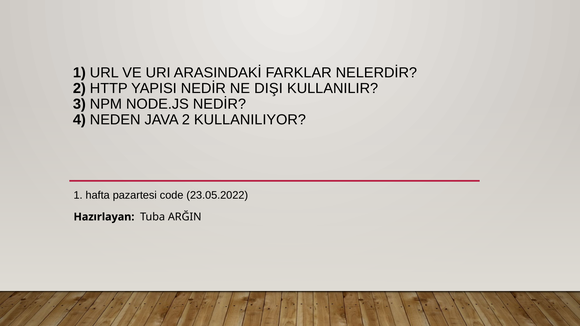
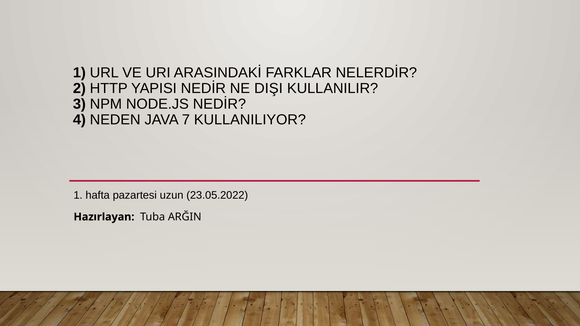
JAVA 2: 2 -> 7
code: code -> uzun
